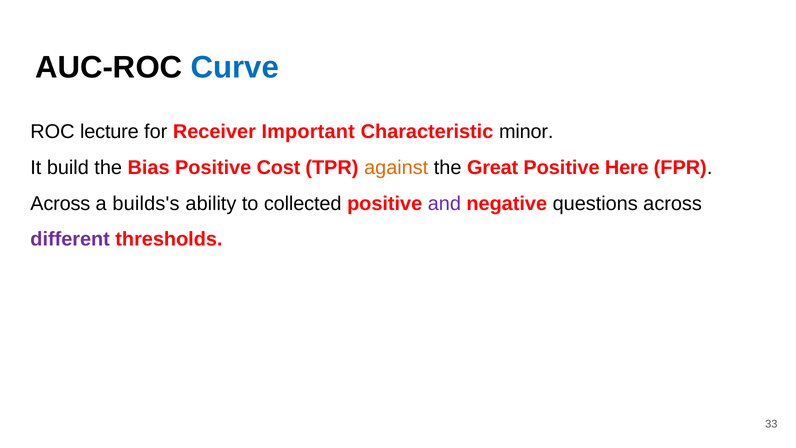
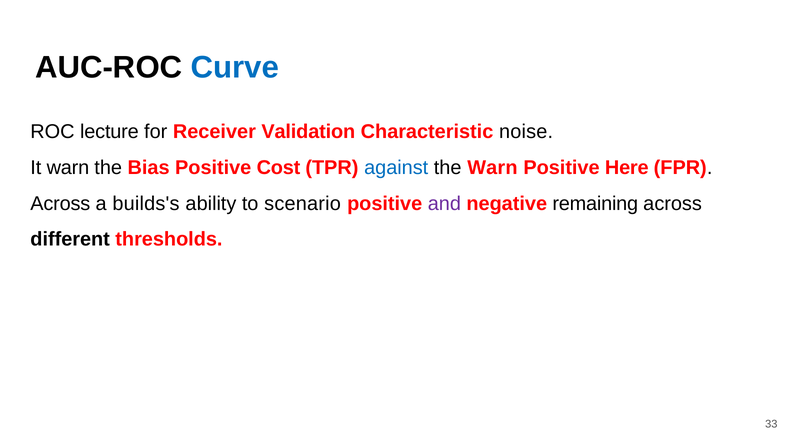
Important: Important -> Validation
minor: minor -> noise
It build: build -> warn
against colour: orange -> blue
the Great: Great -> Warn
collected: collected -> scenario
questions: questions -> remaining
different colour: purple -> black
